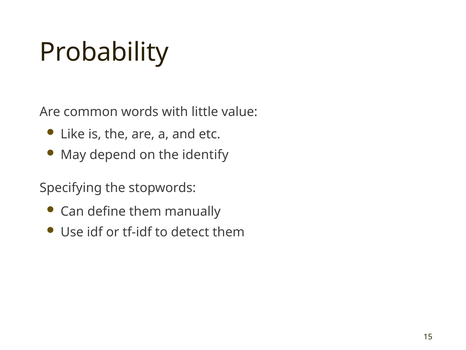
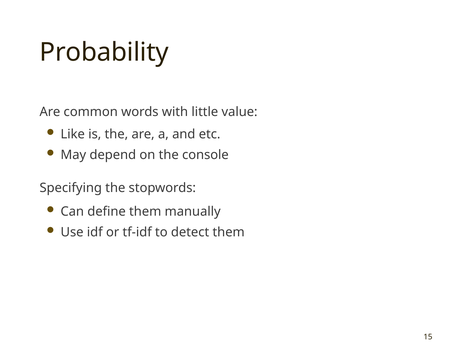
identify: identify -> console
